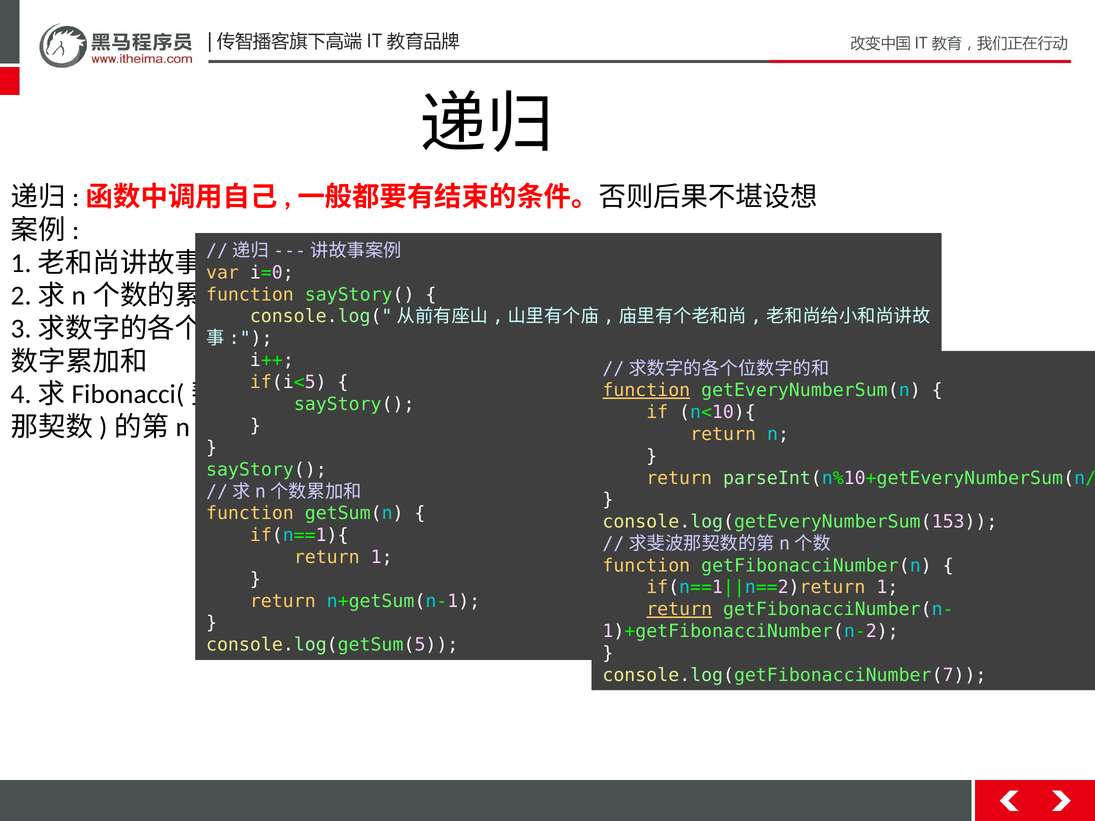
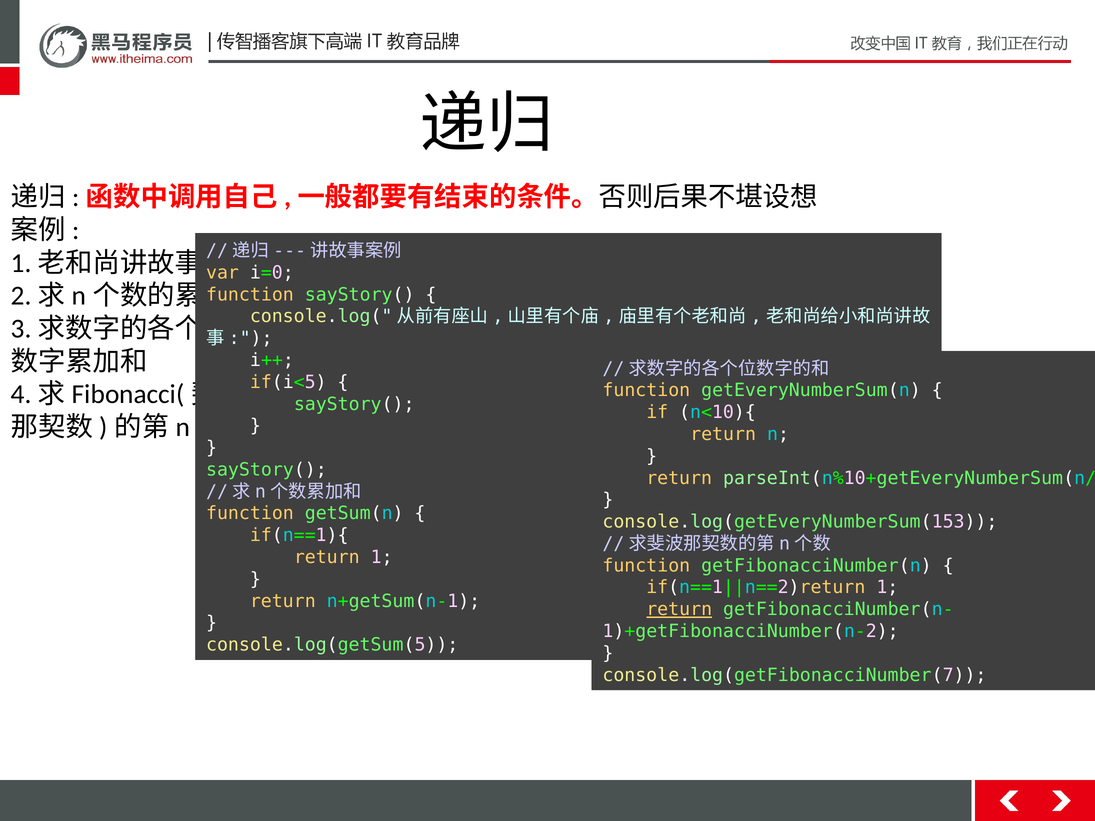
function at (646, 391) underline: present -> none
